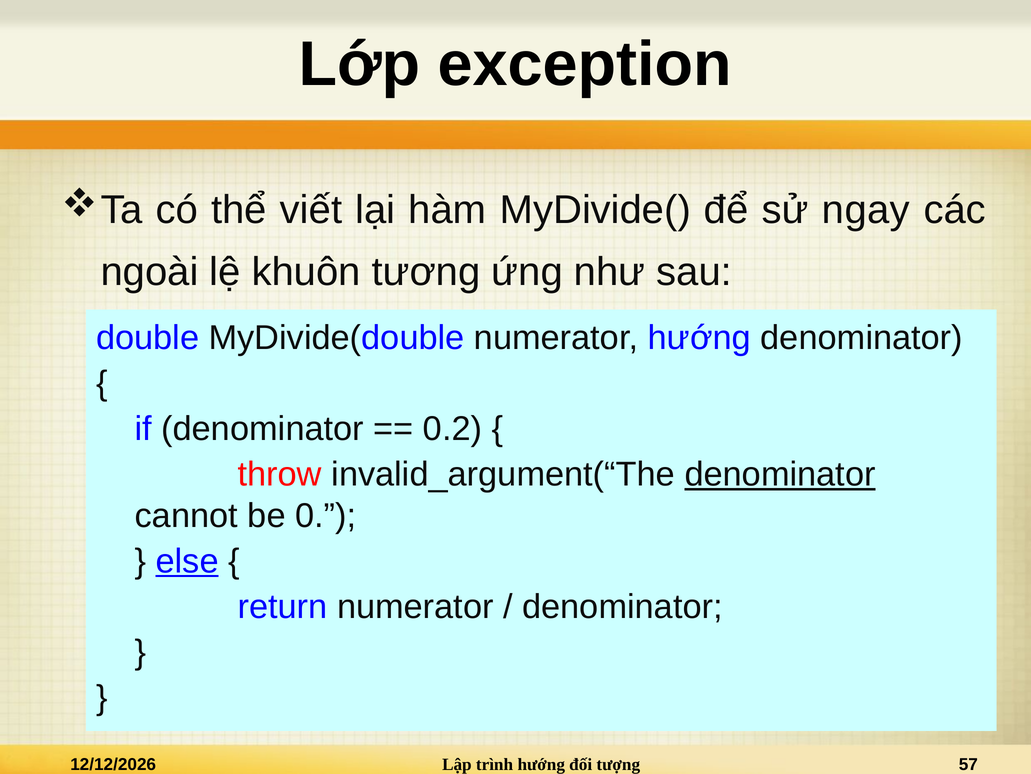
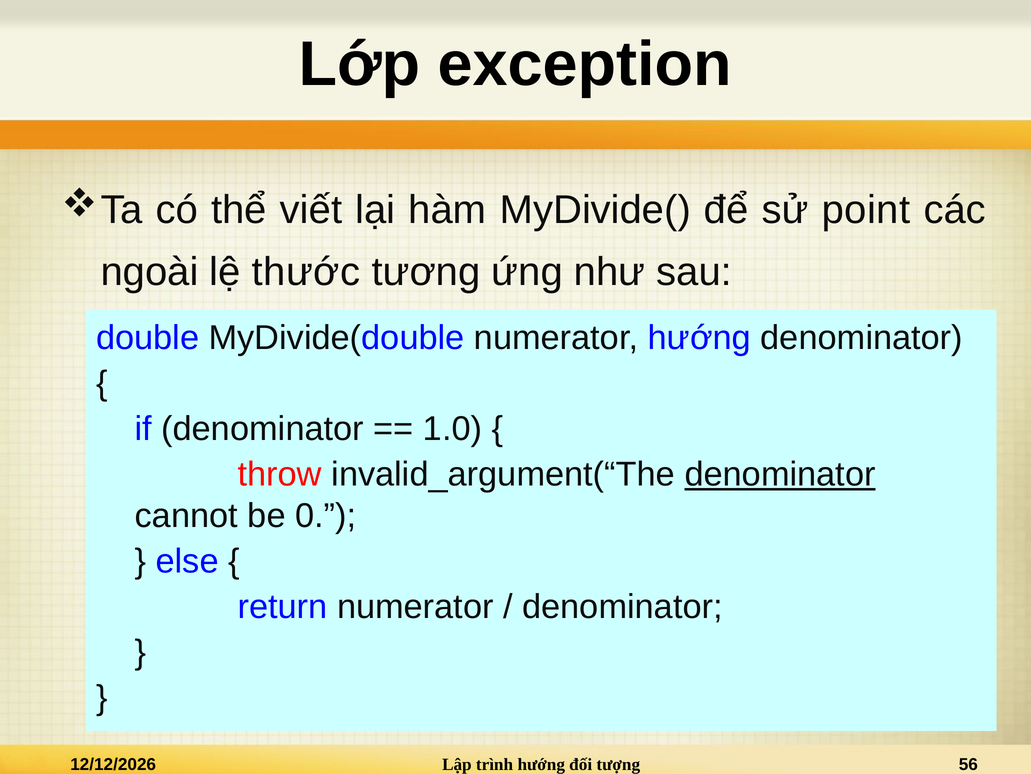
ngay: ngay -> point
khuôn: khuôn -> thước
0.2: 0.2 -> 1.0
else underline: present -> none
57: 57 -> 56
